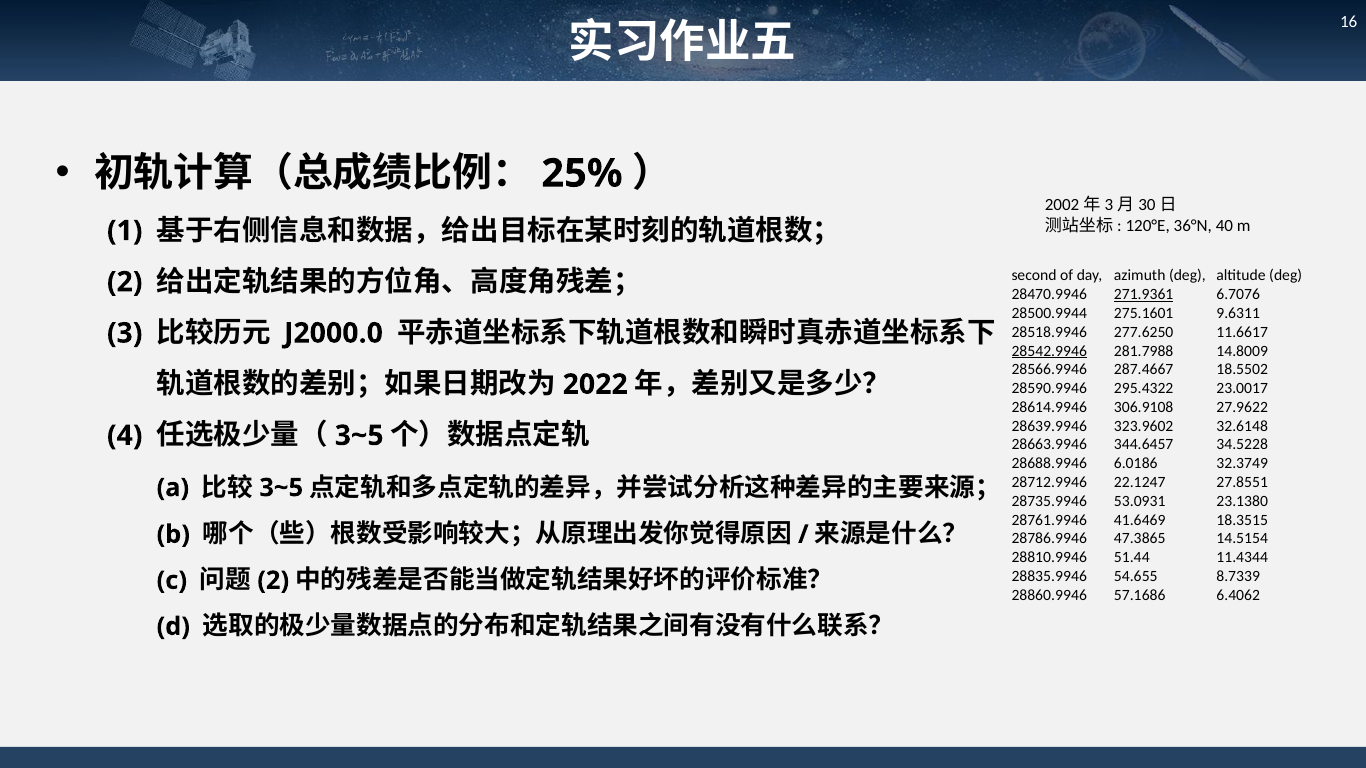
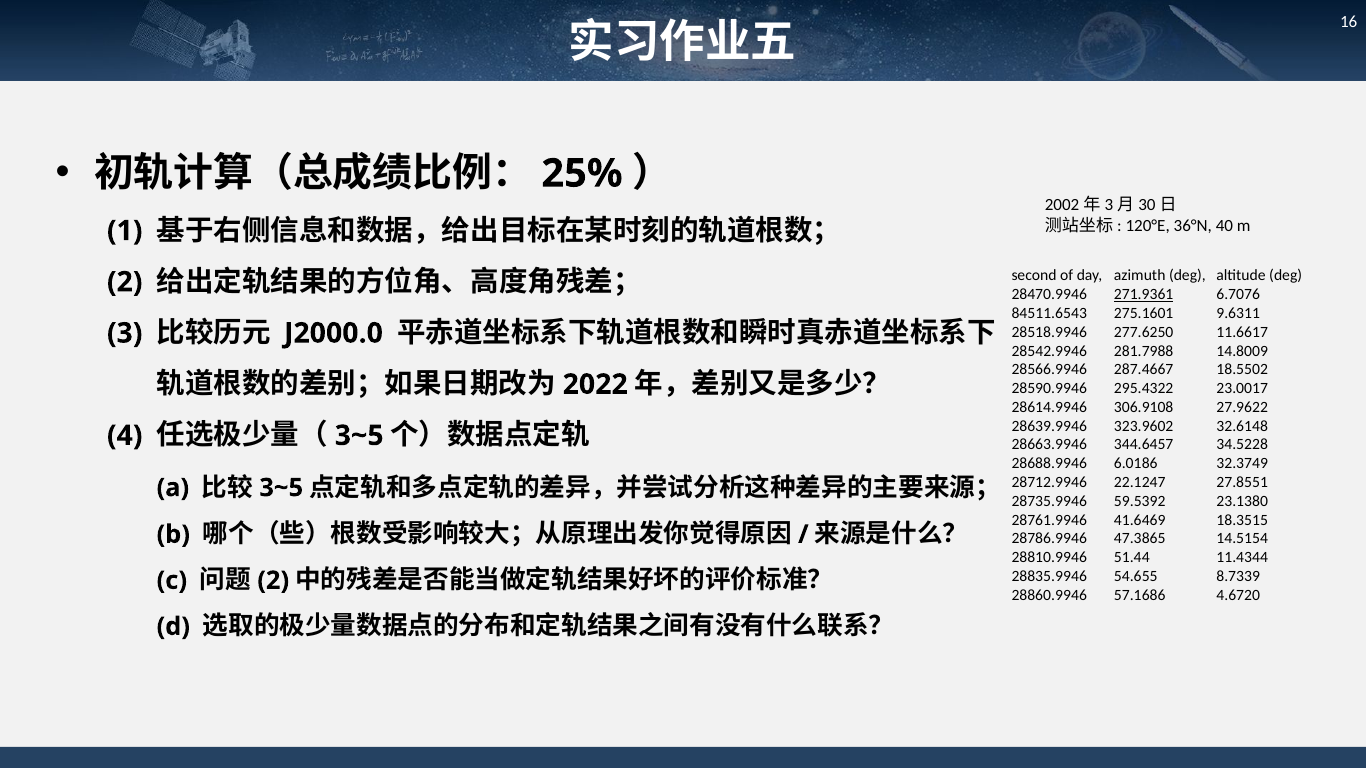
28500.9944: 28500.9944 -> 84511.6543
28542.9946 underline: present -> none
53.0931: 53.0931 -> 59.5392
6.4062: 6.4062 -> 4.6720
